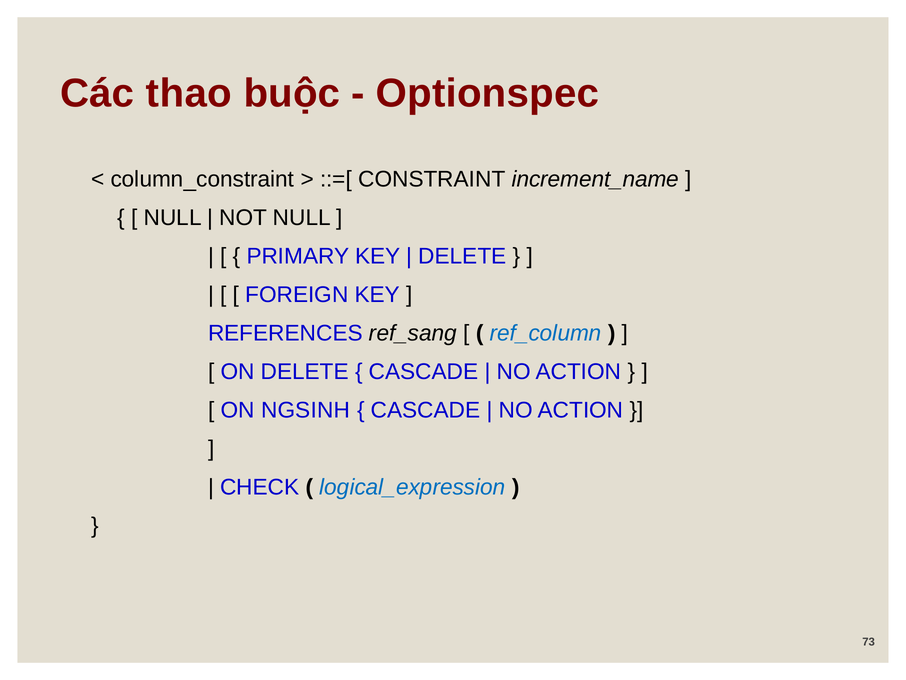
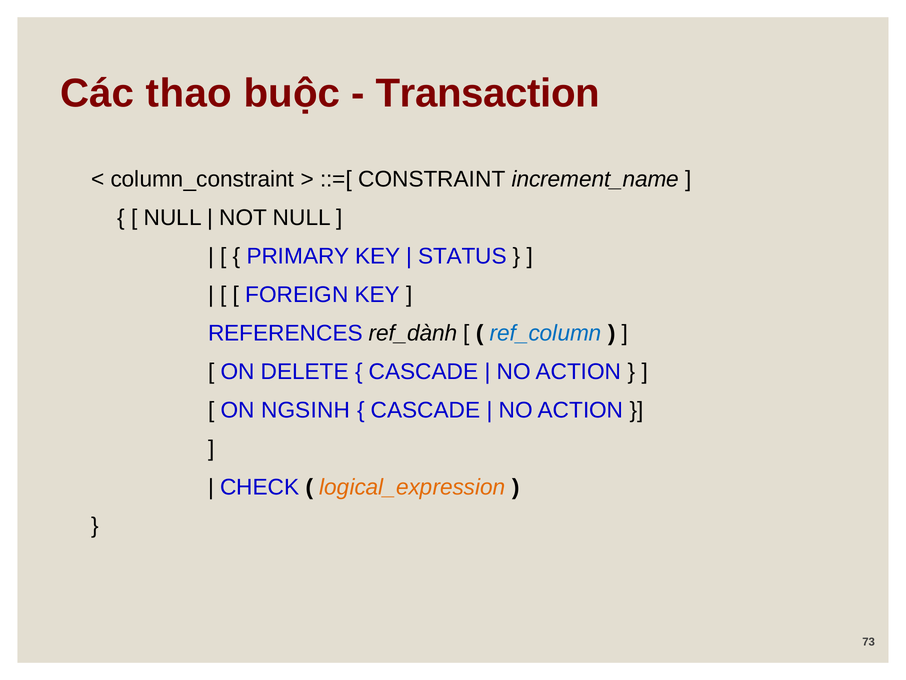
Optionspec: Optionspec -> Transaction
DELETE at (462, 256): DELETE -> STATUS
ref_sang: ref_sang -> ref_dành
logical_expression colour: blue -> orange
